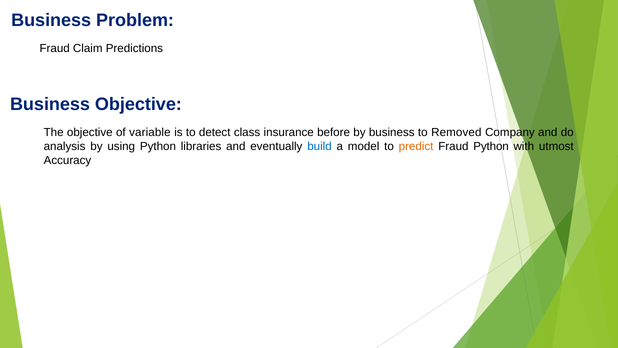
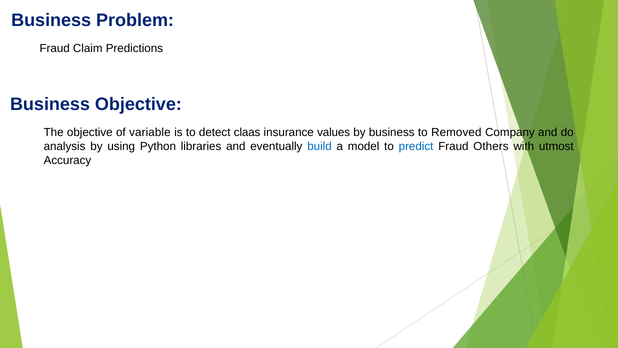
class: class -> claas
before: before -> values
predict colour: orange -> blue
Fraud Python: Python -> Others
